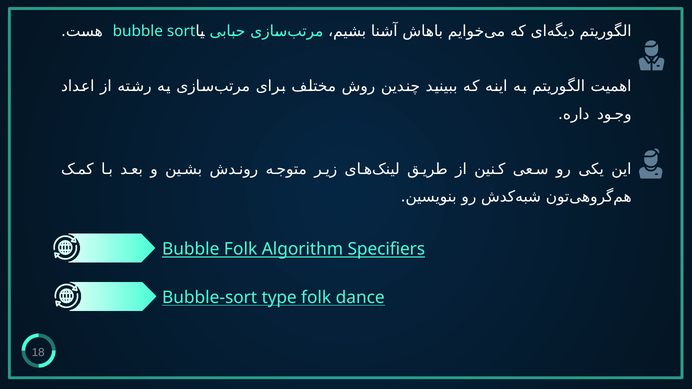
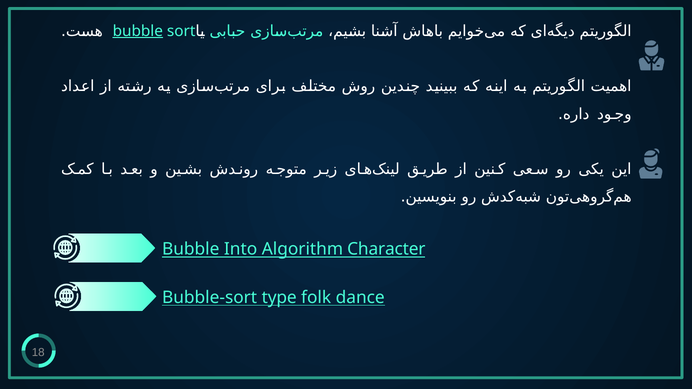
bubble at (138, 31) underline: none -> present
Bubble Folk: Folk -> Into
Specifiers: Specifiers -> Character
